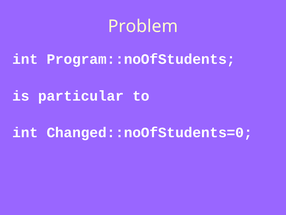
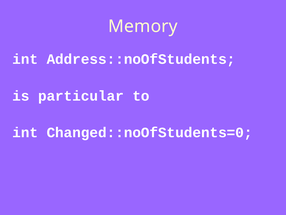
Problem: Problem -> Memory
Program::noOfStudents: Program::noOfStudents -> Address::noOfStudents
